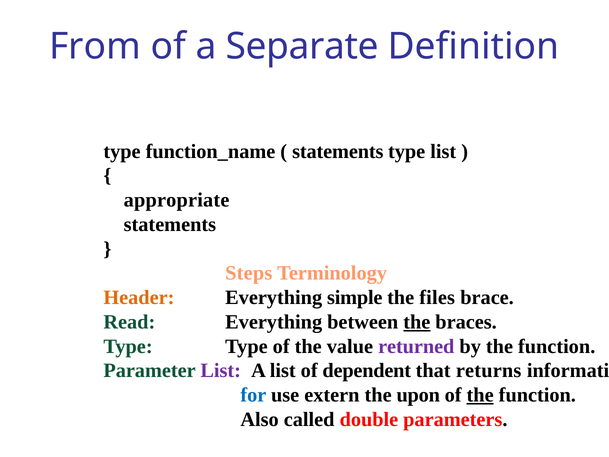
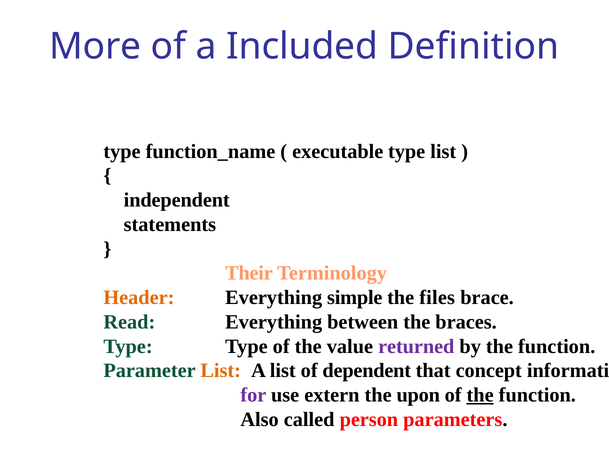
From: From -> More
Separate: Separate -> Included
statements at (338, 151): statements -> executable
appropriate: appropriate -> independent
Steps: Steps -> Their
the at (417, 322) underline: present -> none
List at (221, 371) colour: purple -> orange
returns: returns -> concept
for colour: blue -> purple
double: double -> person
